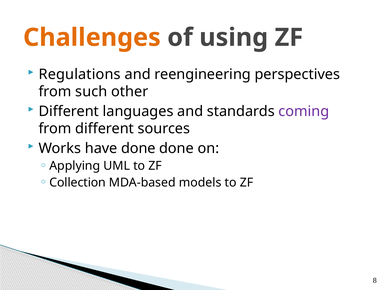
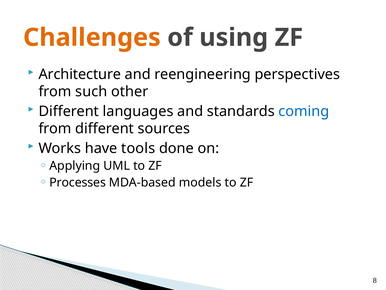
Regulations: Regulations -> Architecture
coming colour: purple -> blue
have done: done -> tools
Collection: Collection -> Processes
